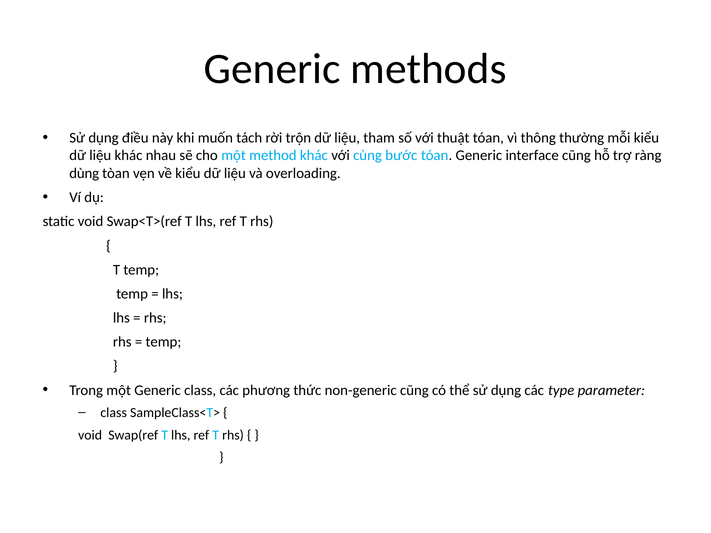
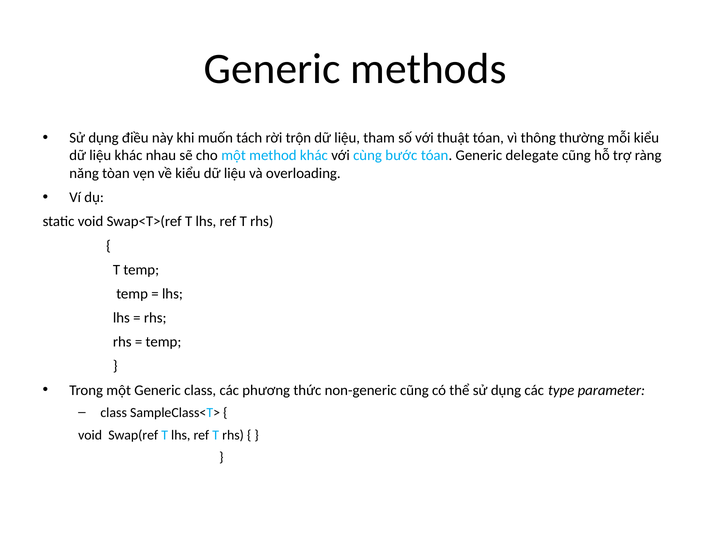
interface: interface -> delegate
dùng: dùng -> năng
